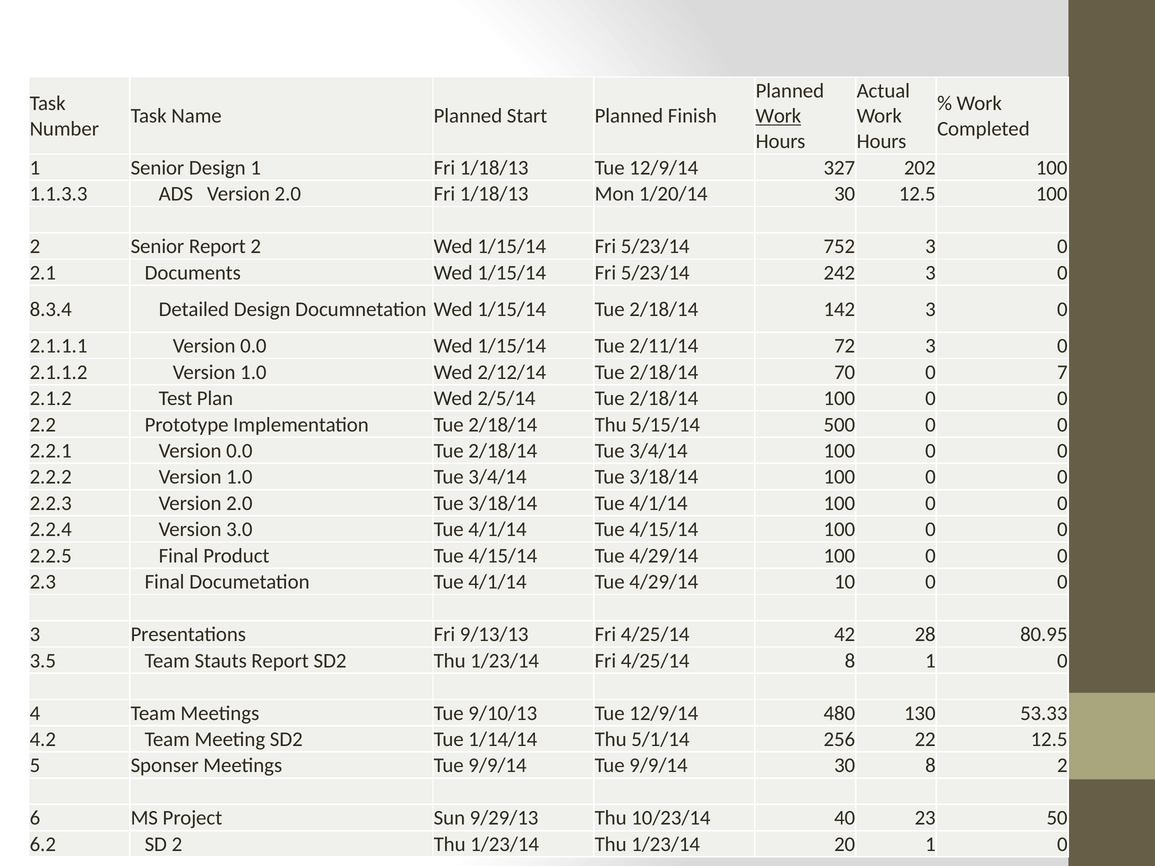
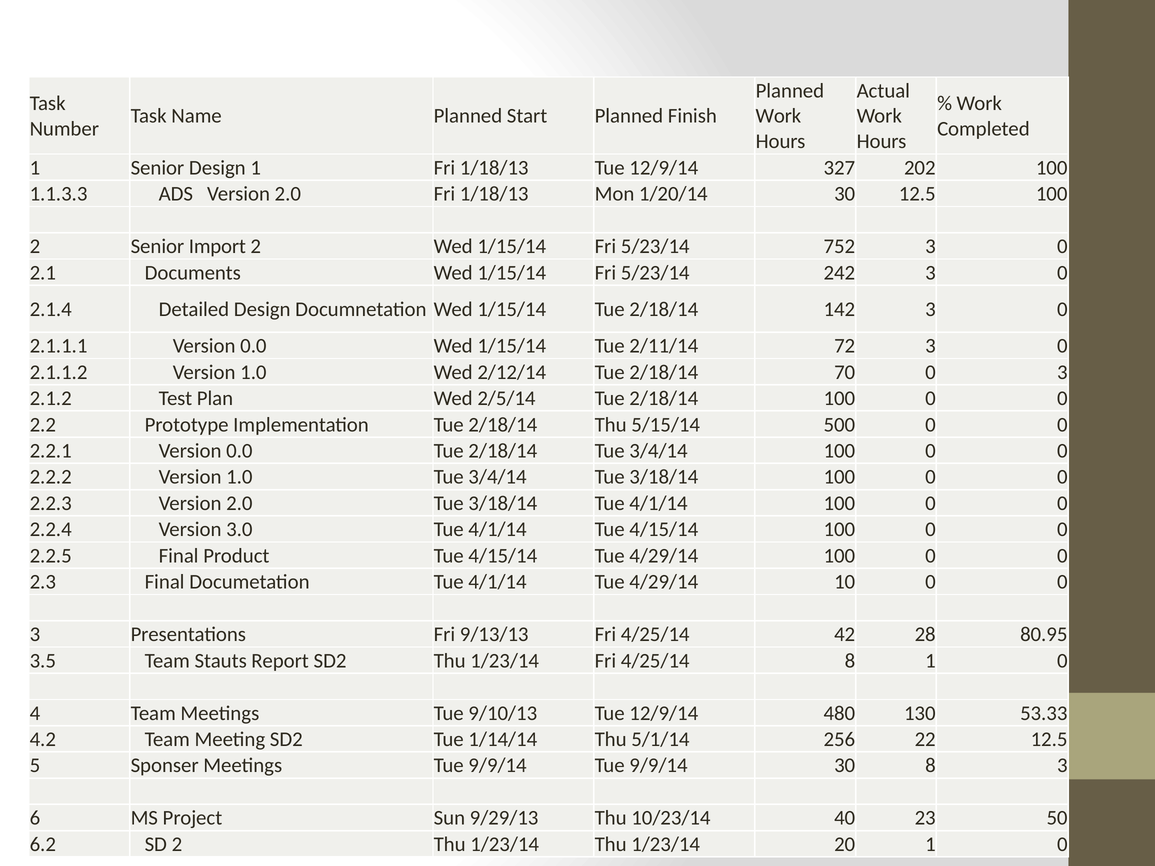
Work at (778, 116) underline: present -> none
Senior Report: Report -> Import
8.3.4: 8.3.4 -> 2.1.4
70 0 7: 7 -> 3
8 2: 2 -> 3
